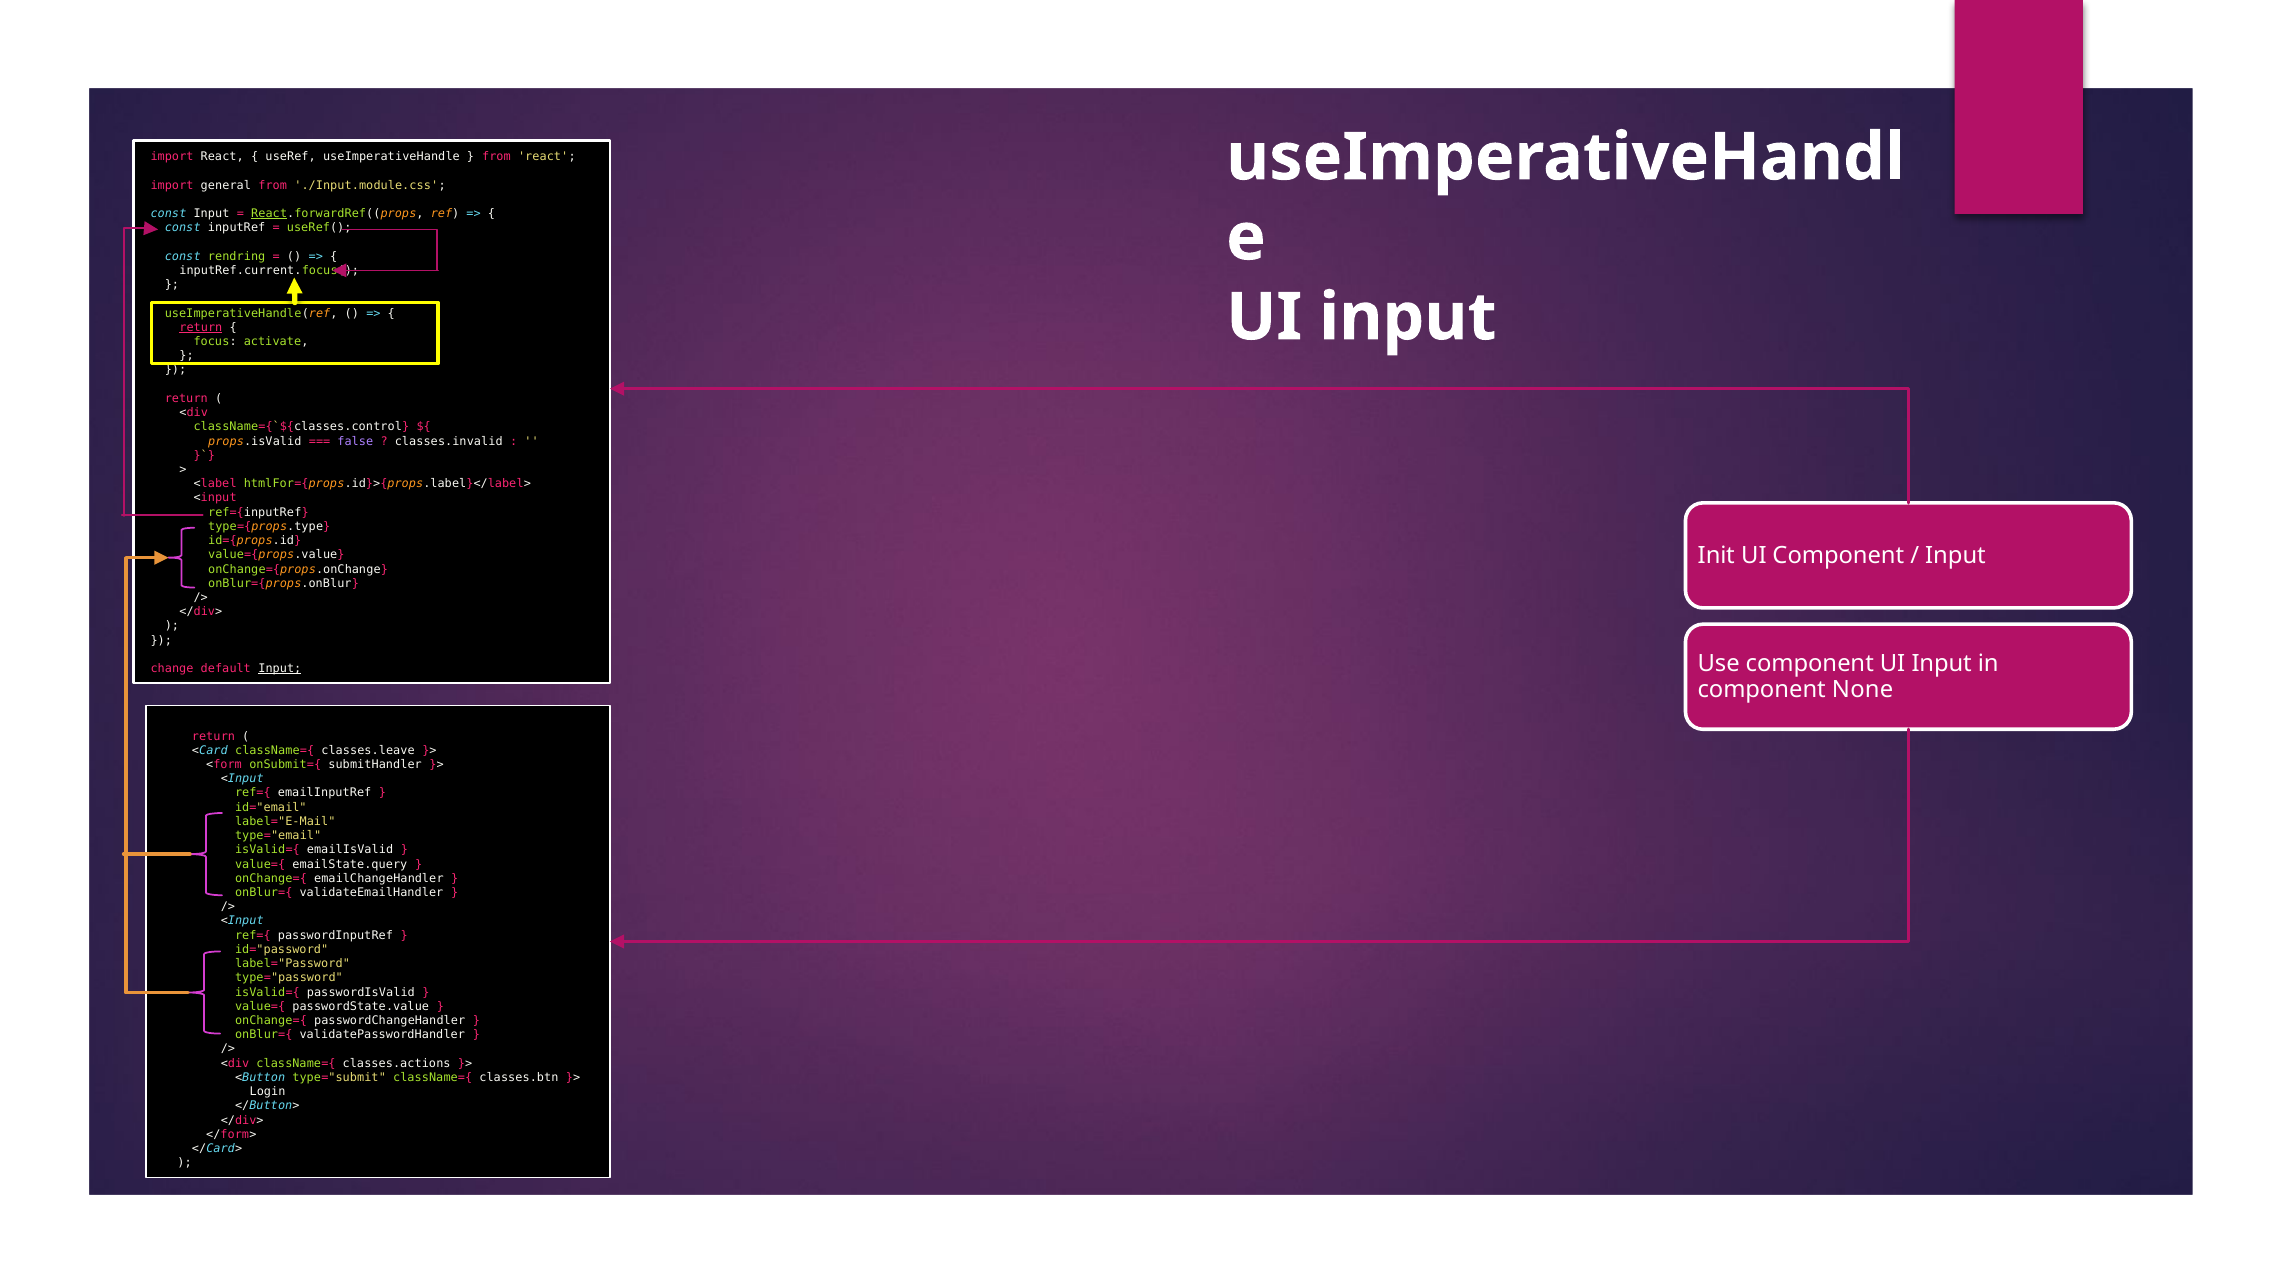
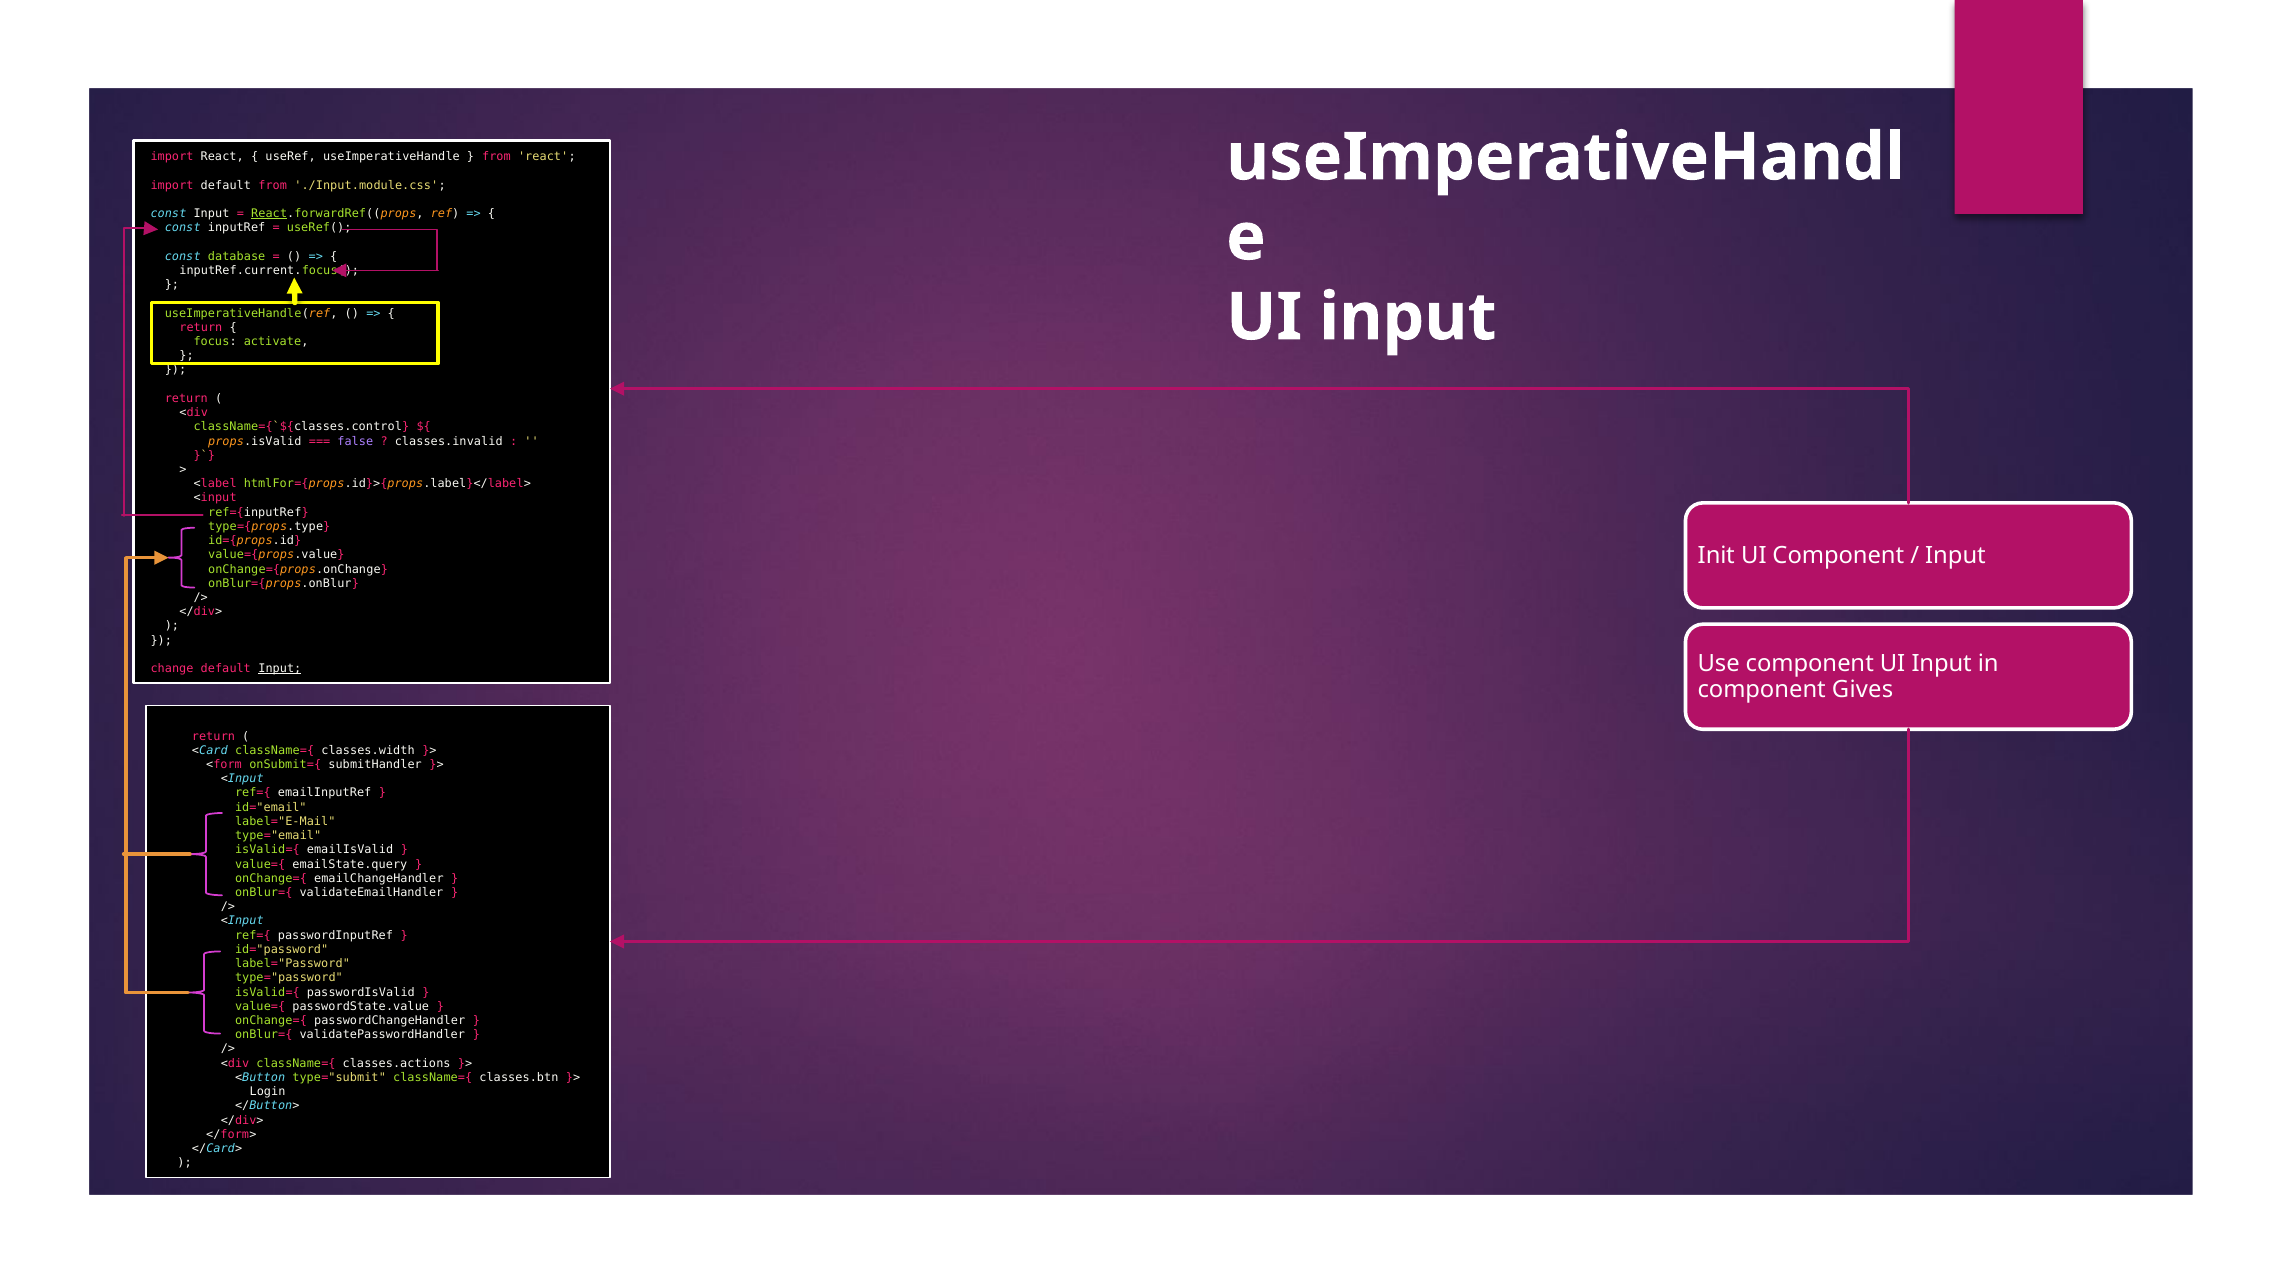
import general: general -> default
rendring: rendring -> database
return at (201, 327) underline: present -> none
None: None -> Gives
classes.leave: classes.leave -> classes.width
